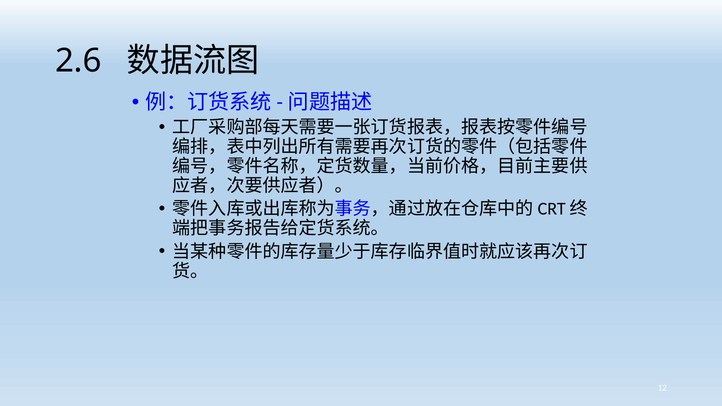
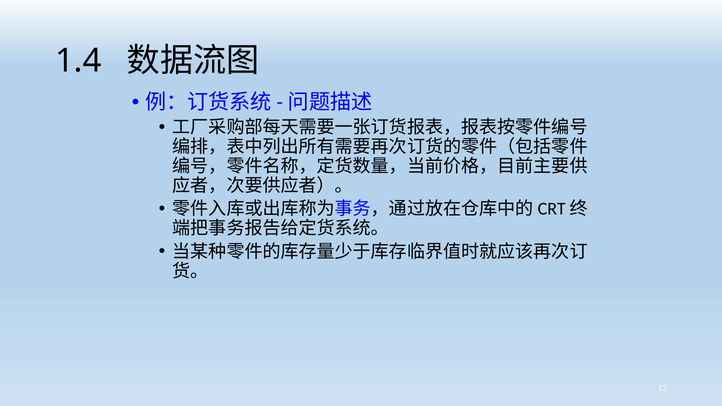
2.6: 2.6 -> 1.4
